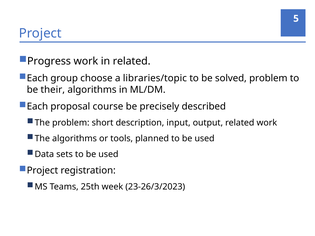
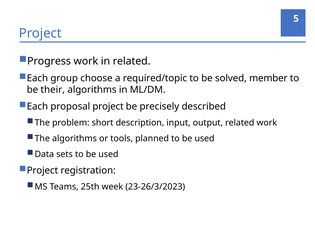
libraries/topic: libraries/topic -> required/topic
solved problem: problem -> member
proposal course: course -> project
